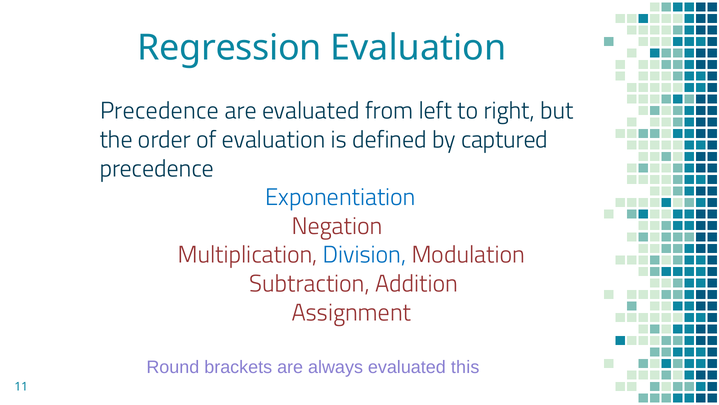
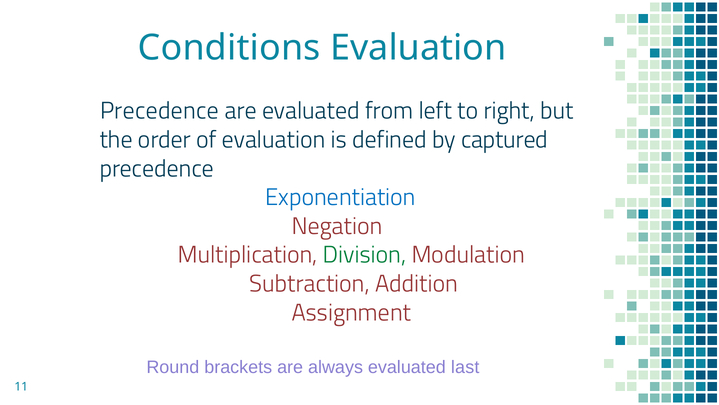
Regression: Regression -> Conditions
Division colour: blue -> green
this: this -> last
